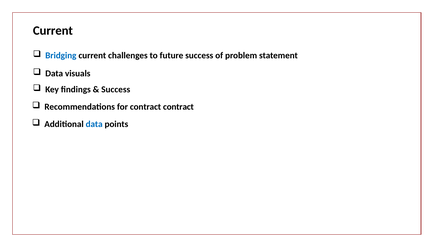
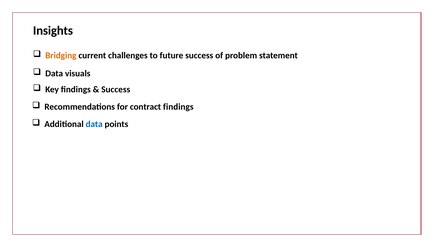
Current at (53, 31): Current -> Insights
Bridging colour: blue -> orange
contract contract: contract -> findings
